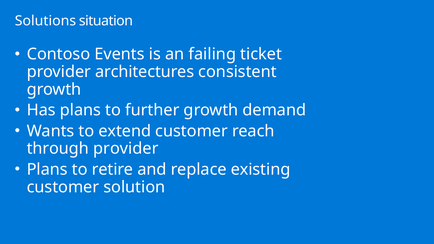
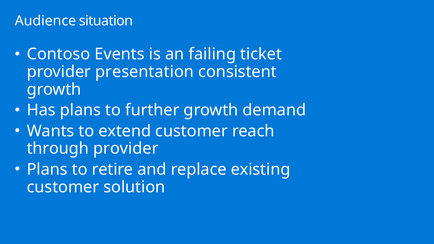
Solutions: Solutions -> Audience
architectures: architectures -> presentation
